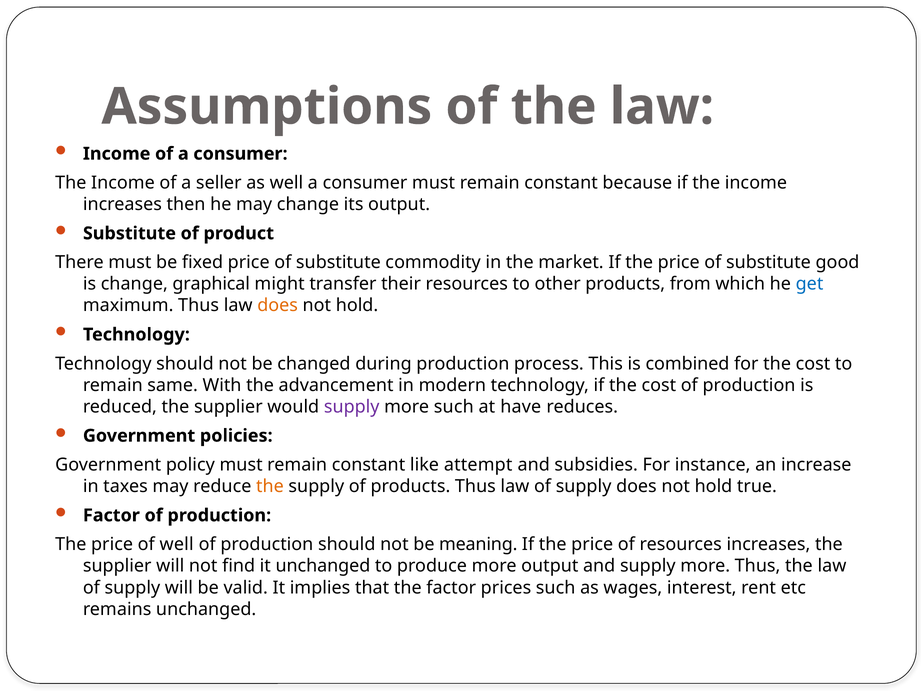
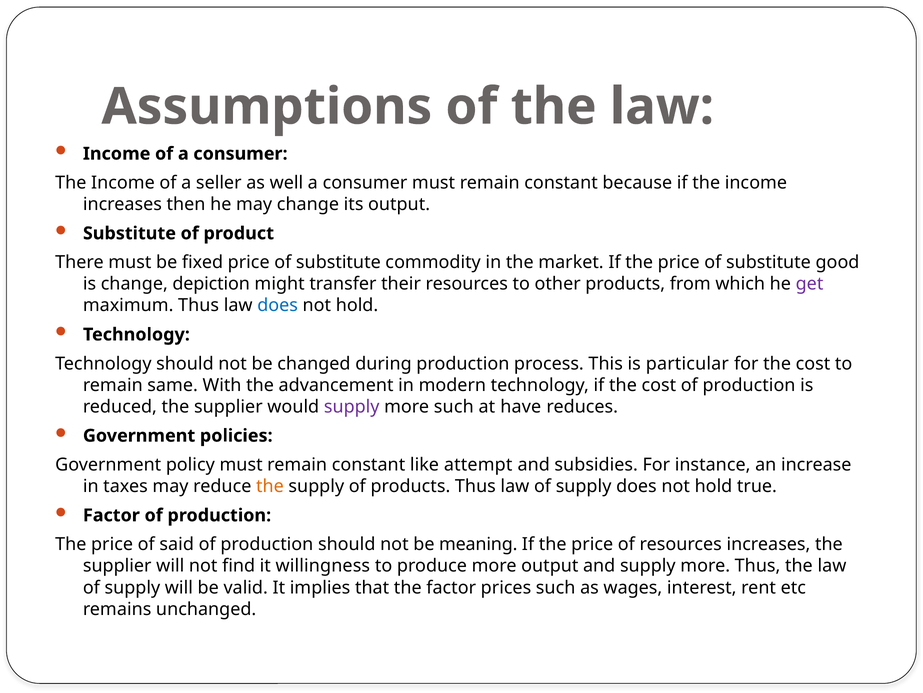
graphical: graphical -> depiction
get colour: blue -> purple
does at (278, 305) colour: orange -> blue
combined: combined -> particular
of well: well -> said
it unchanged: unchanged -> willingness
